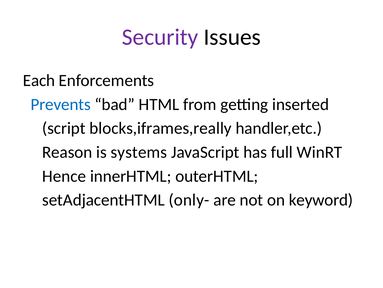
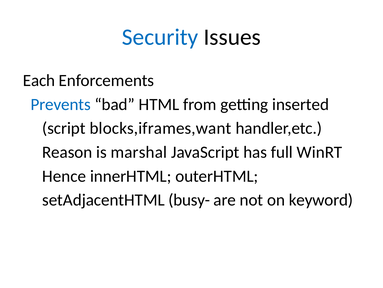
Security colour: purple -> blue
blocks,iframes,really: blocks,iframes,really -> blocks,iframes,want
systems: systems -> marshal
only-: only- -> busy-
